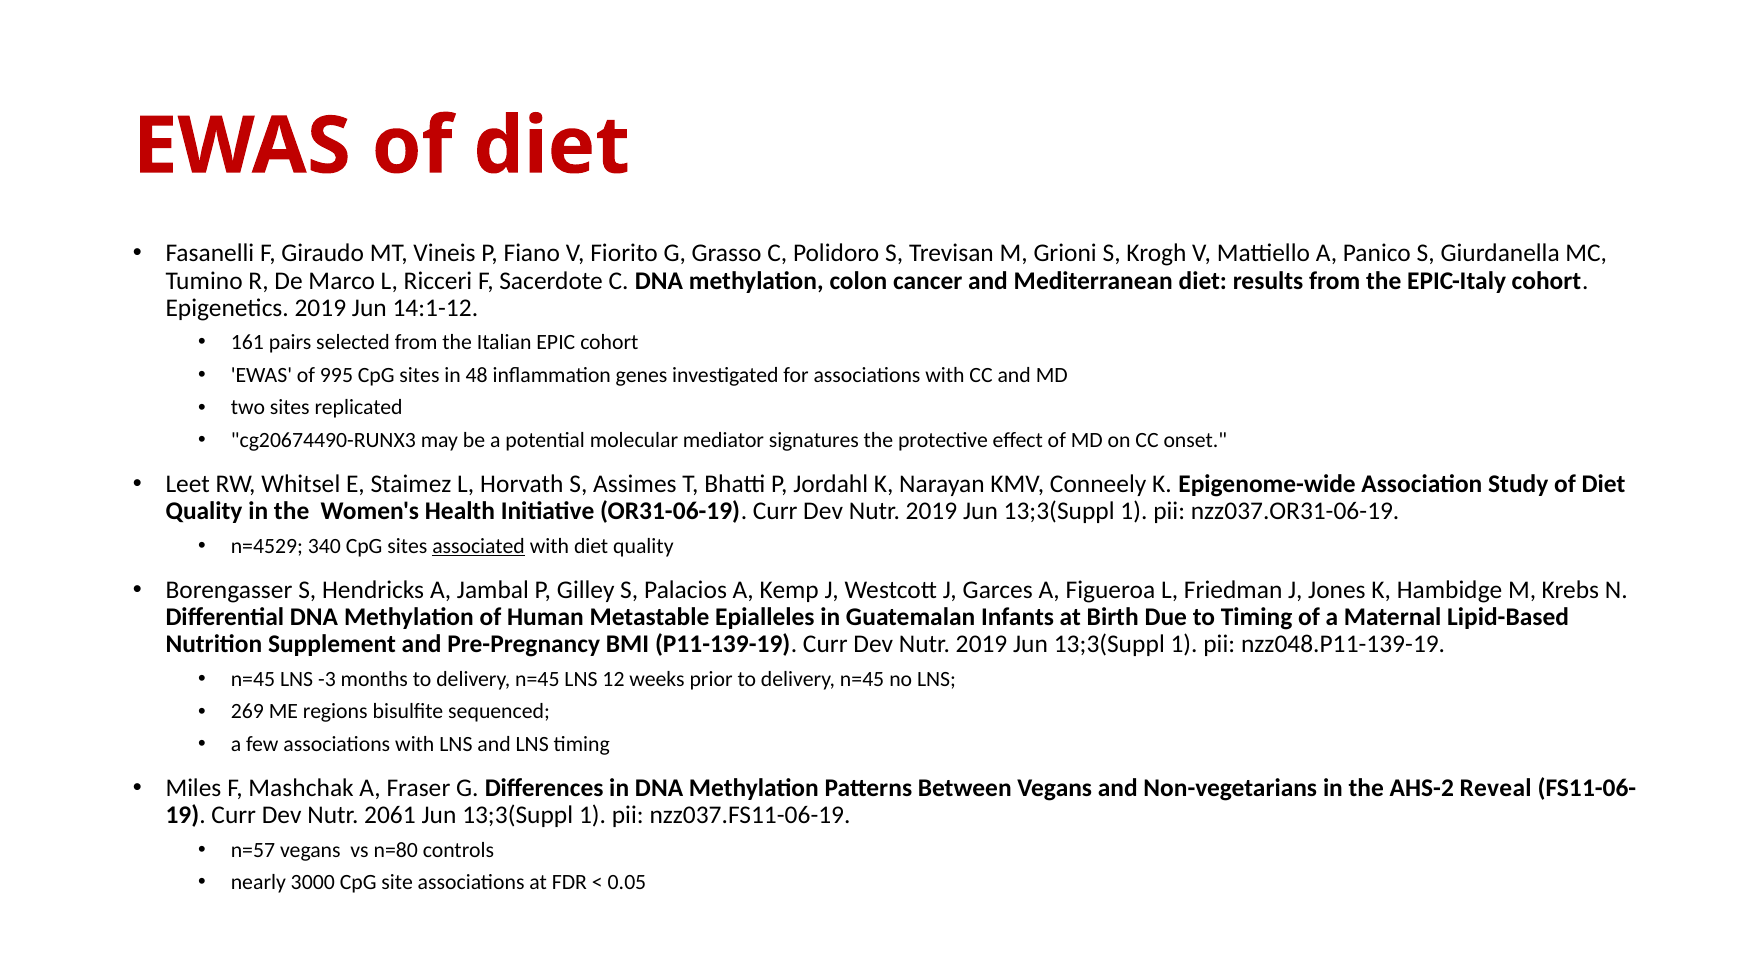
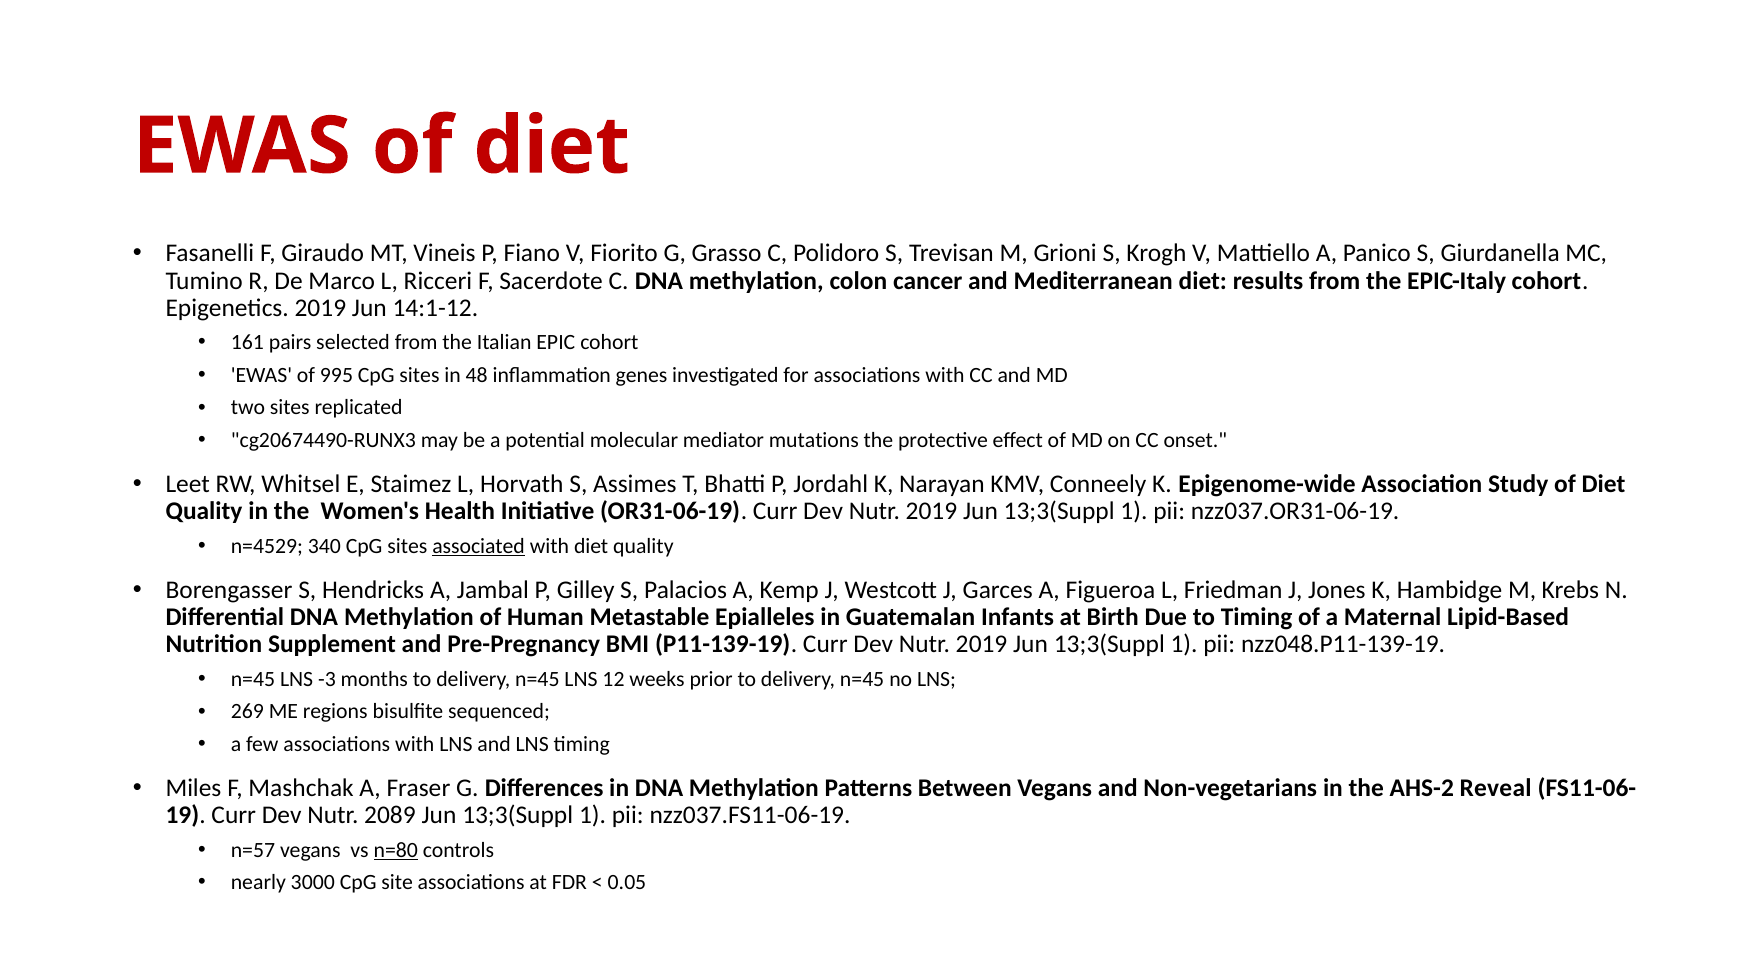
signatures: signatures -> mutations
2061: 2061 -> 2089
n=80 underline: none -> present
